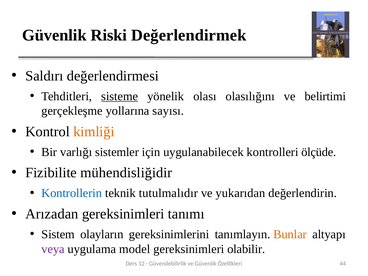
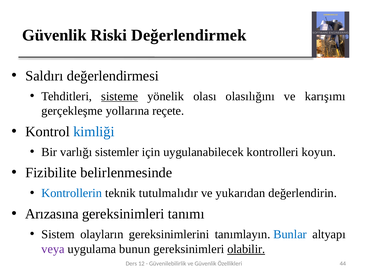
belirtimi: belirtimi -> karışımı
sayısı: sayısı -> reçete
kimliği colour: orange -> blue
ölçüde: ölçüde -> koyun
mühendisliğidir: mühendisliğidir -> belirlenmesinde
Arızadan: Arızadan -> Arızasına
Bunlar colour: orange -> blue
model: model -> bunun
olabilir underline: none -> present
